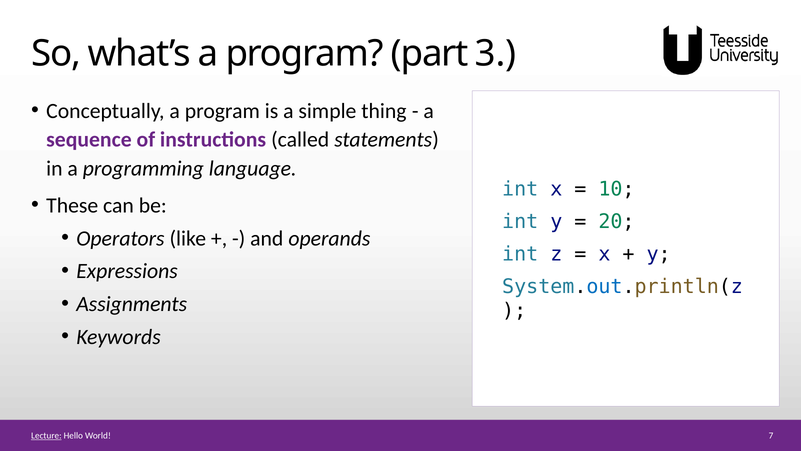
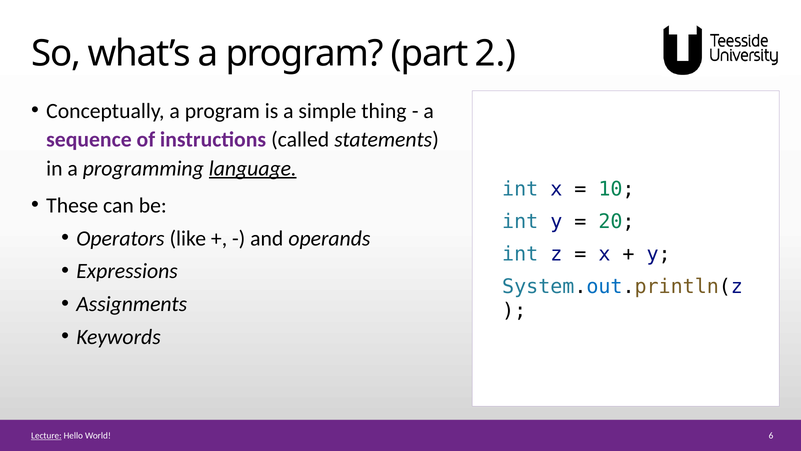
3: 3 -> 2
language underline: none -> present
7: 7 -> 6
